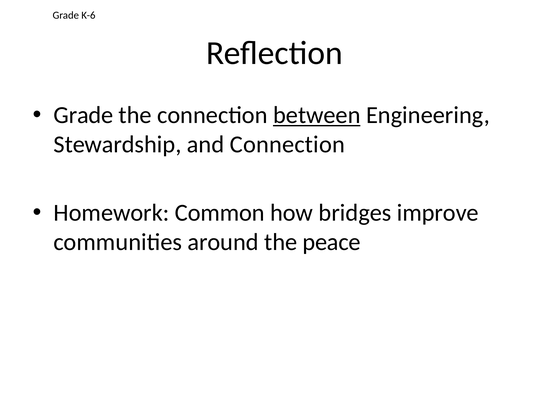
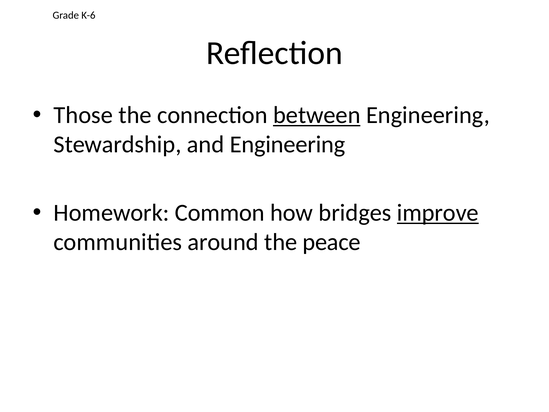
Grade at (83, 115): Grade -> Those
and Connection: Connection -> Engineering
improve underline: none -> present
